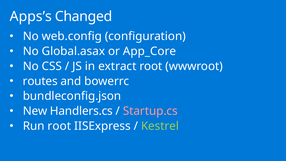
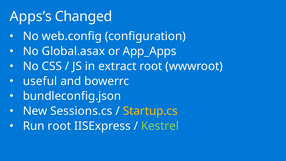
App_Core: App_Core -> App_Apps
routes: routes -> useful
Handlers.cs: Handlers.cs -> Sessions.cs
Startup.cs colour: pink -> yellow
